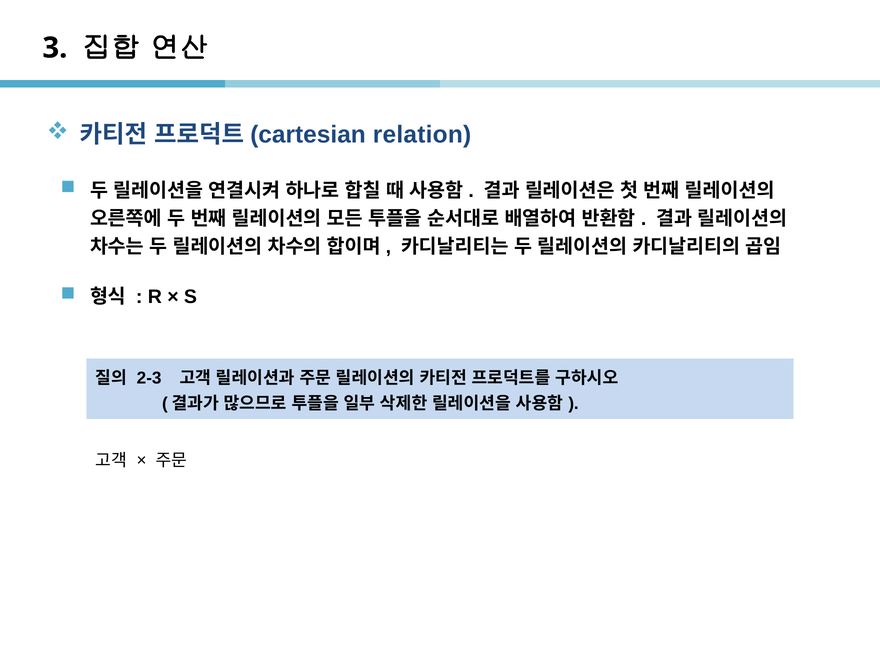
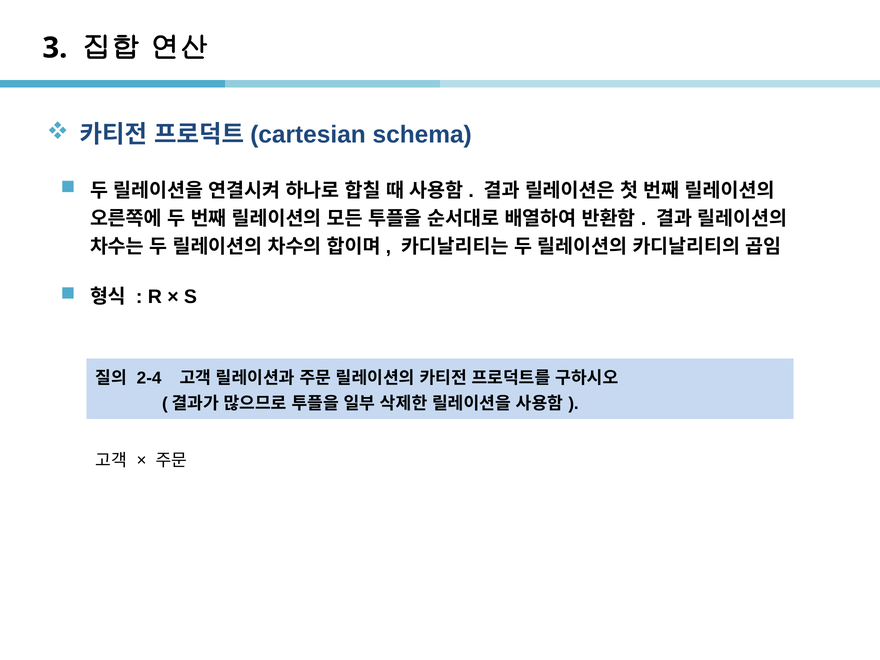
relation: relation -> schema
2-3: 2-3 -> 2-4
